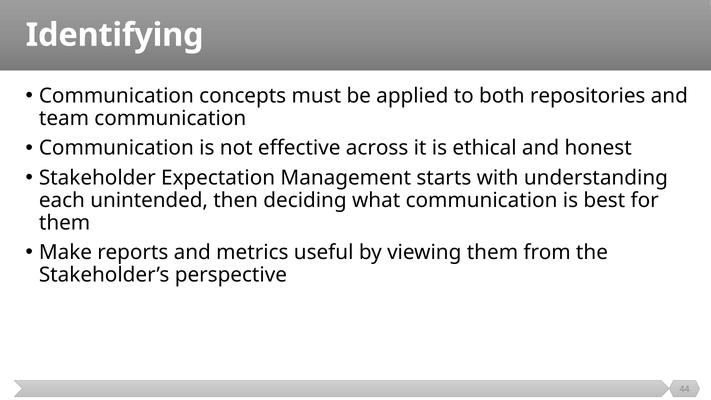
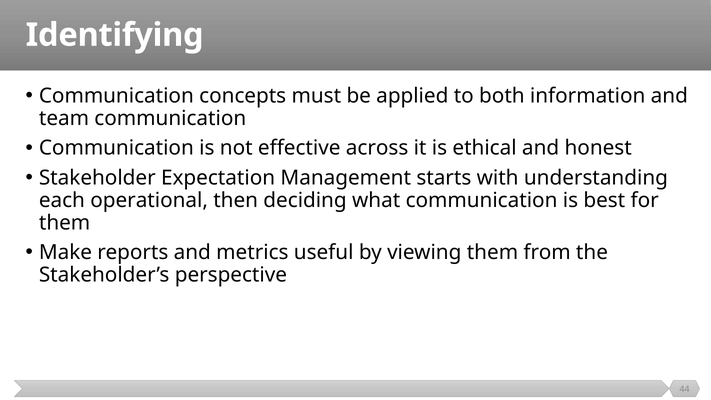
repositories: repositories -> information
unintended: unintended -> operational
